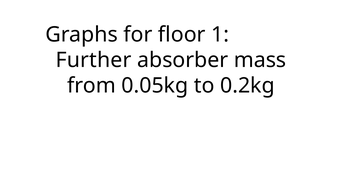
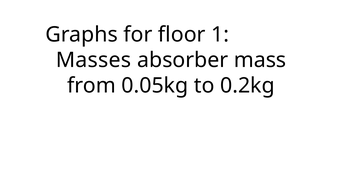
Further: Further -> Masses
